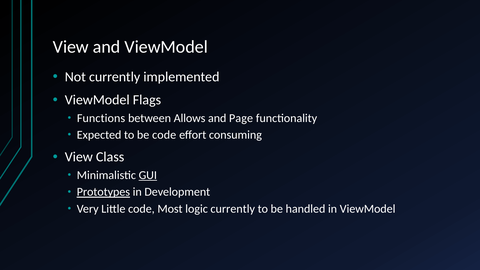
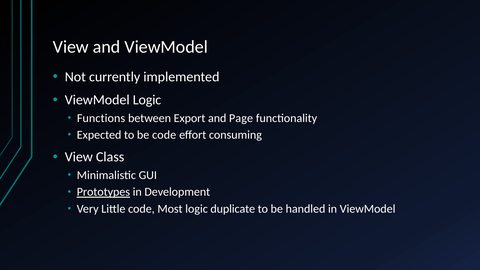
ViewModel Flags: Flags -> Logic
Allows: Allows -> Export
GUI underline: present -> none
logic currently: currently -> duplicate
